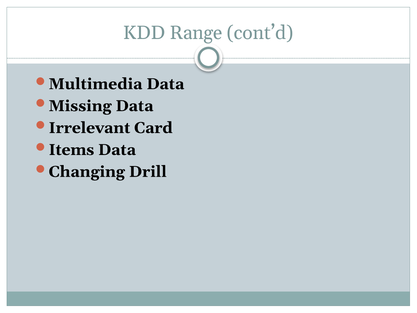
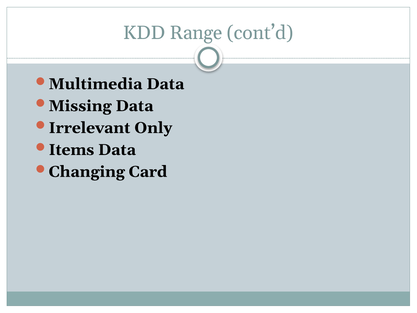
Card: Card -> Only
Drill: Drill -> Card
